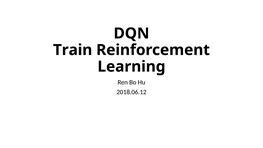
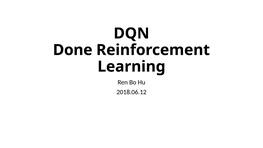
Train: Train -> Done
